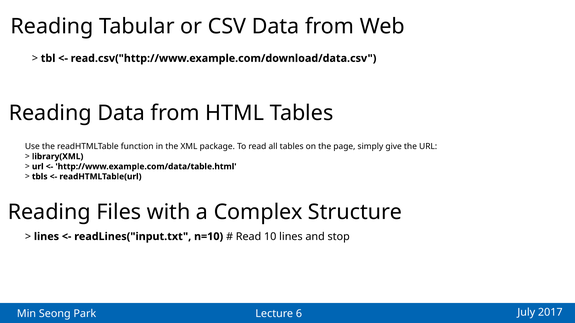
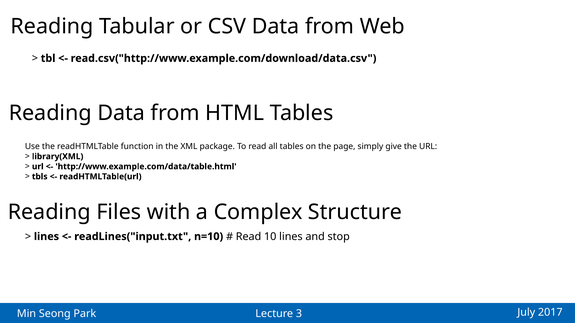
6: 6 -> 3
